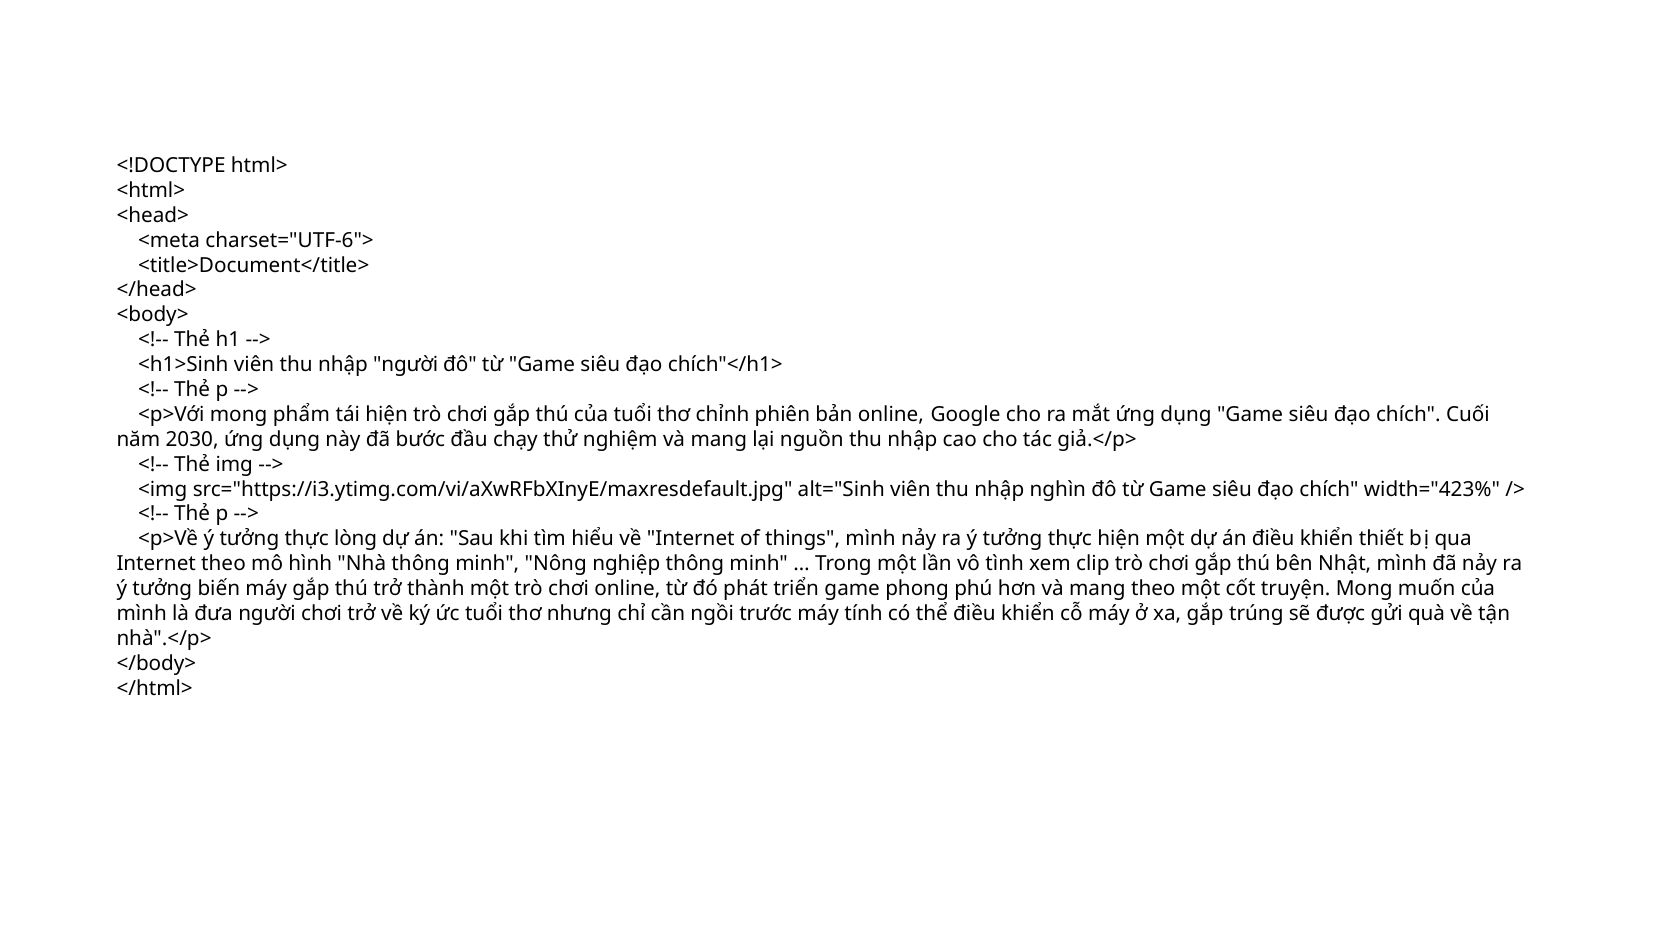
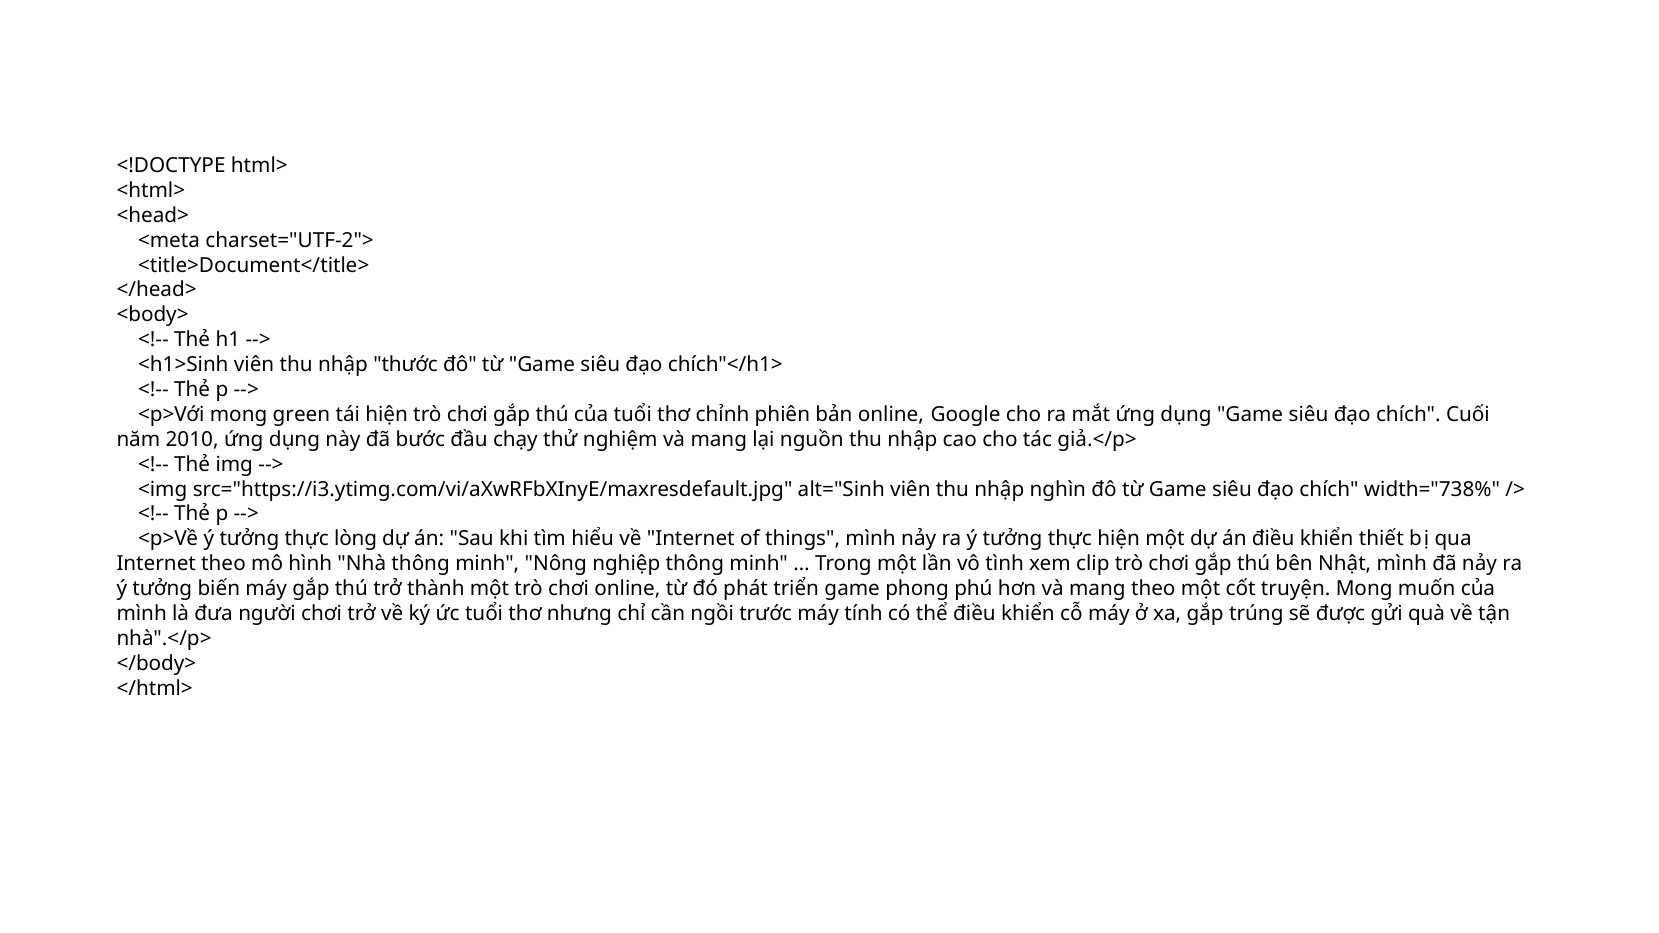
charset="UTF-6">: charset="UTF-6"> -> charset="UTF-2">
nhập người: người -> thước
phẩm: phẩm -> green
2030: 2030 -> 2010
width="423%: width="423% -> width="738%
